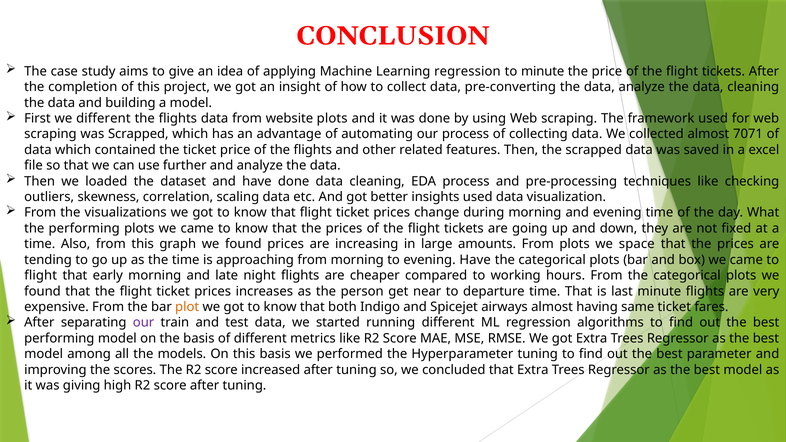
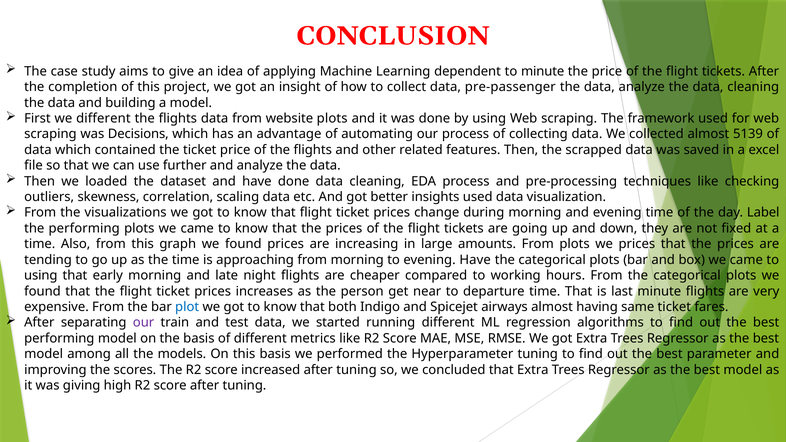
Learning regression: regression -> dependent
pre-converting: pre-converting -> pre-passenger
was Scrapped: Scrapped -> Decisions
7071: 7071 -> 5139
What: What -> Label
we space: space -> prices
flight at (41, 276): flight -> using
plot colour: orange -> blue
